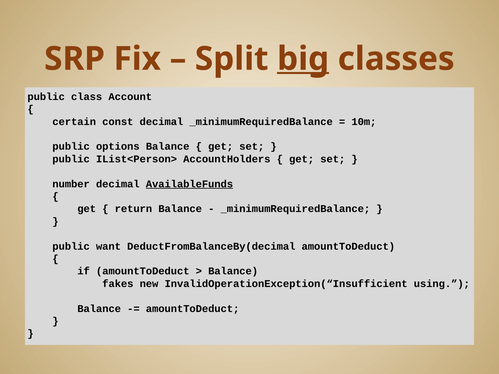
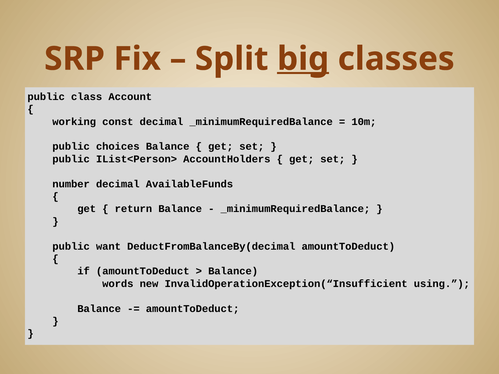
certain: certain -> working
options: options -> choices
AvailableFunds underline: present -> none
fakes: fakes -> words
